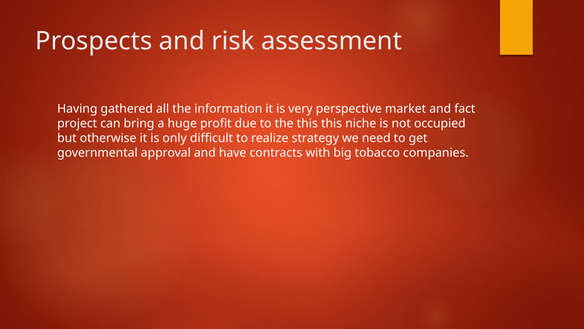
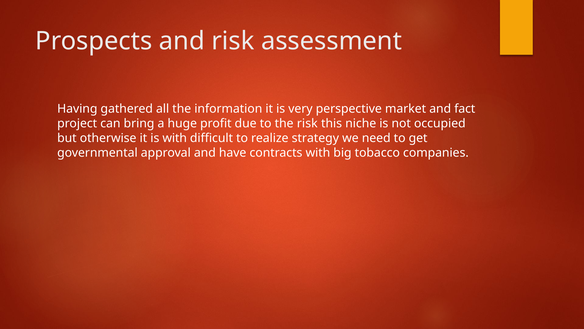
the this: this -> risk
is only: only -> with
